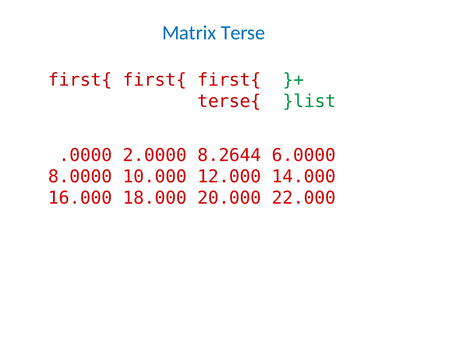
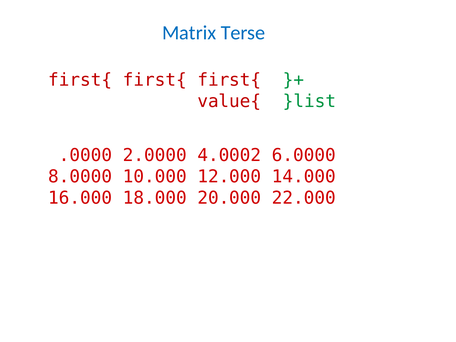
terse{: terse{ -> value{
8.2644: 8.2644 -> 4.0002
